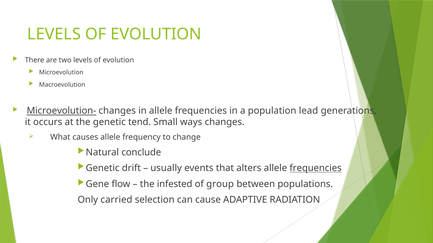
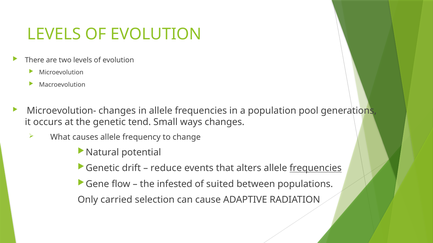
Microevolution- underline: present -> none
lead: lead -> pool
conclude: conclude -> potential
usually: usually -> reduce
group: group -> suited
